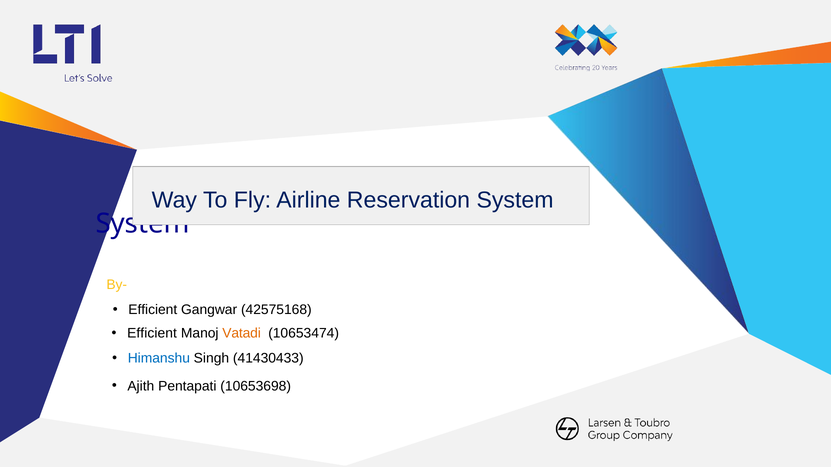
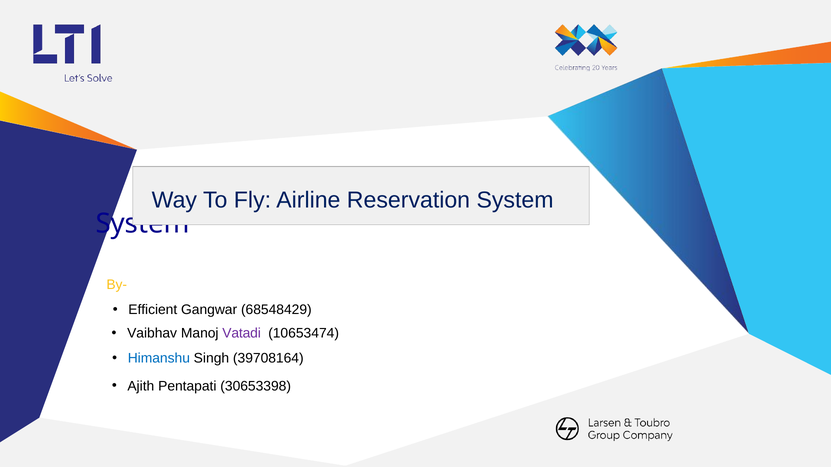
42575168: 42575168 -> 68548429
Efficient at (152, 334): Efficient -> Vaibhav
Vatadi colour: orange -> purple
41430433: 41430433 -> 39708164
10653698: 10653698 -> 30653398
